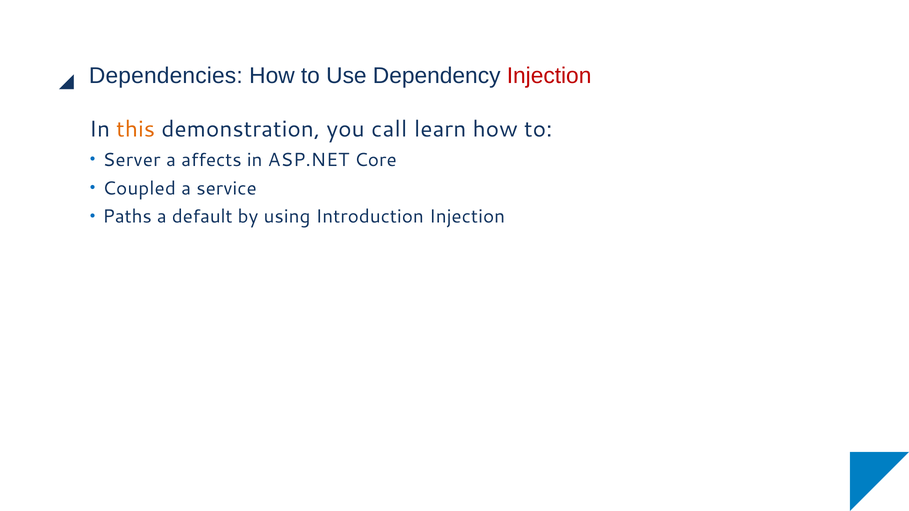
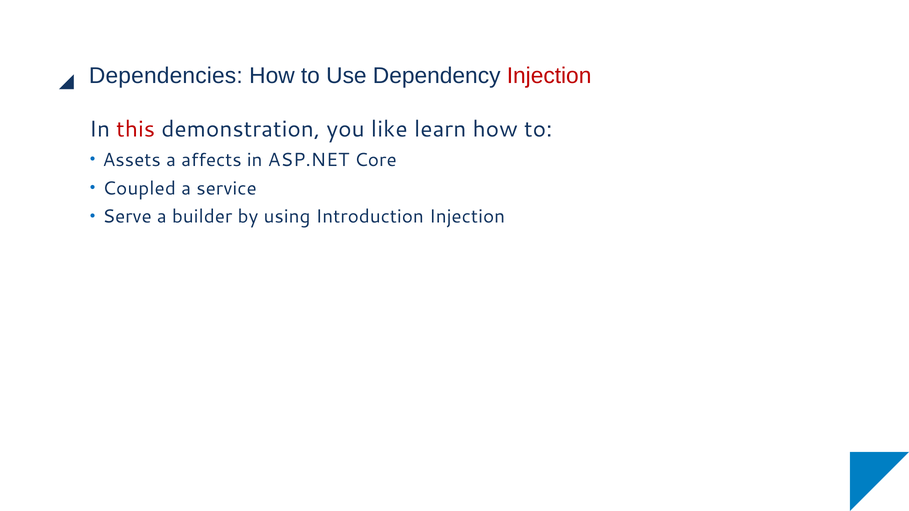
this colour: orange -> red
call: call -> like
Server: Server -> Assets
Paths: Paths -> Serve
default: default -> builder
